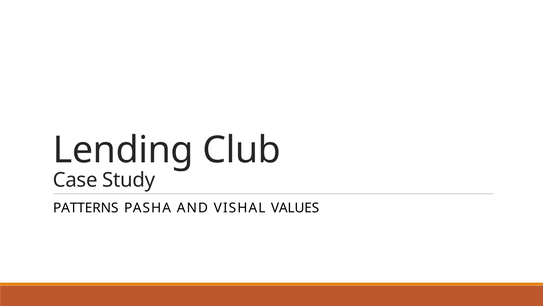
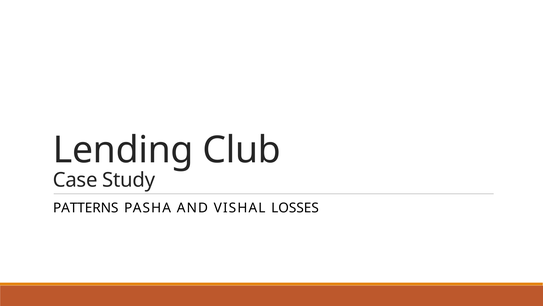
VALUES: VALUES -> LOSSES
